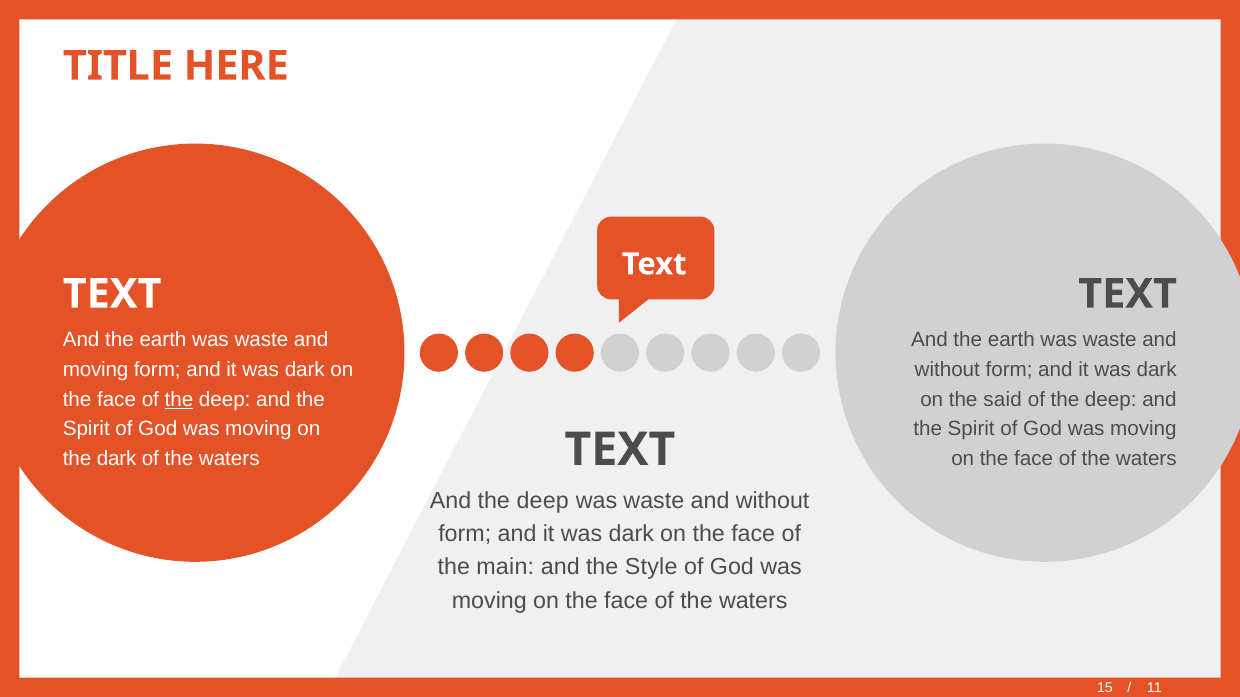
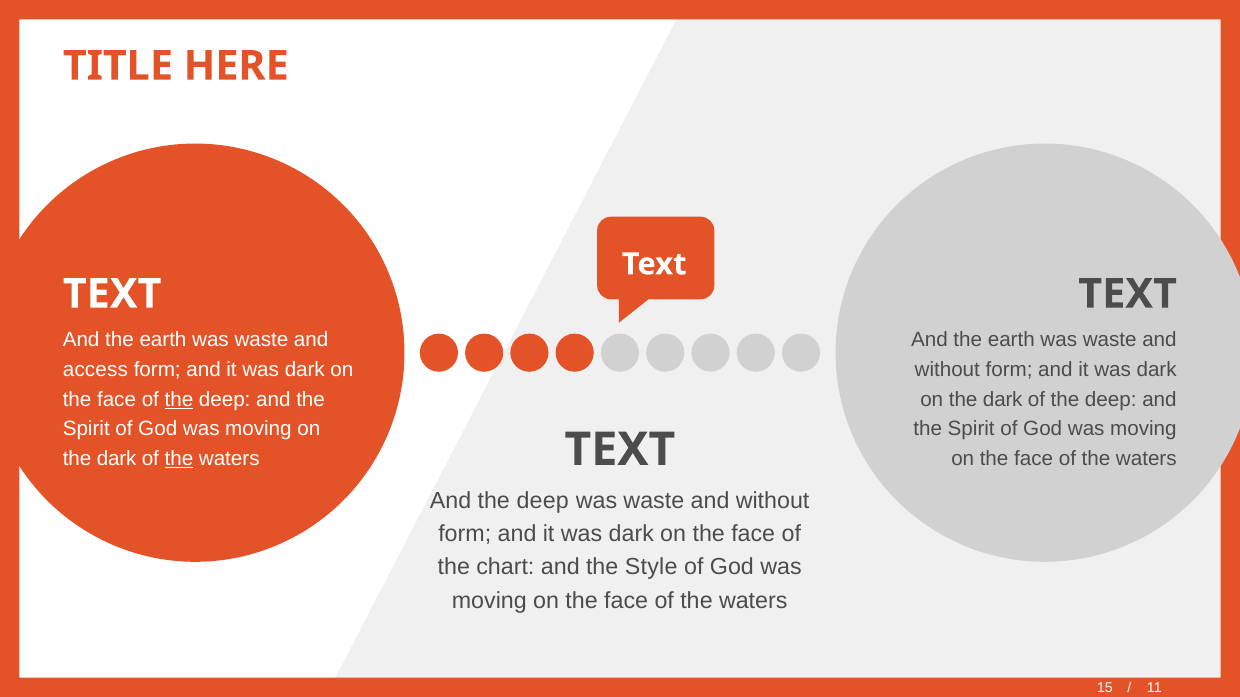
moving at (96, 370): moving -> access
said at (1003, 400): said -> dark
the at (179, 459) underline: none -> present
main: main -> chart
